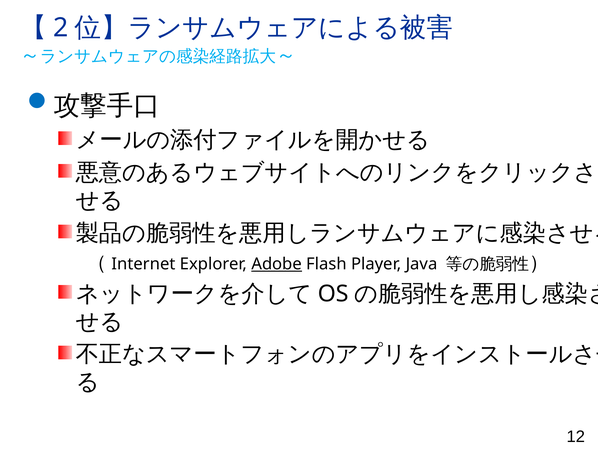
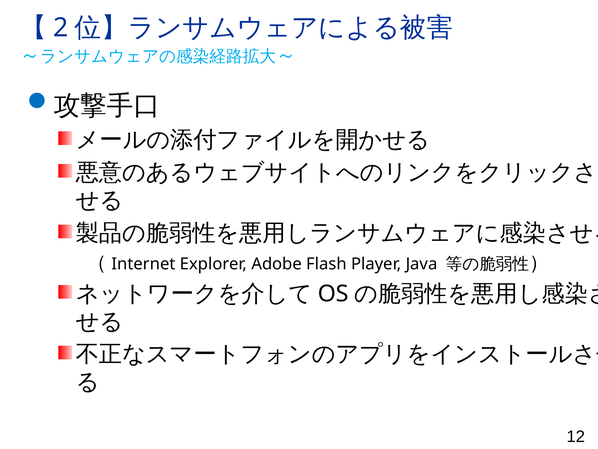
Adobe underline: present -> none
